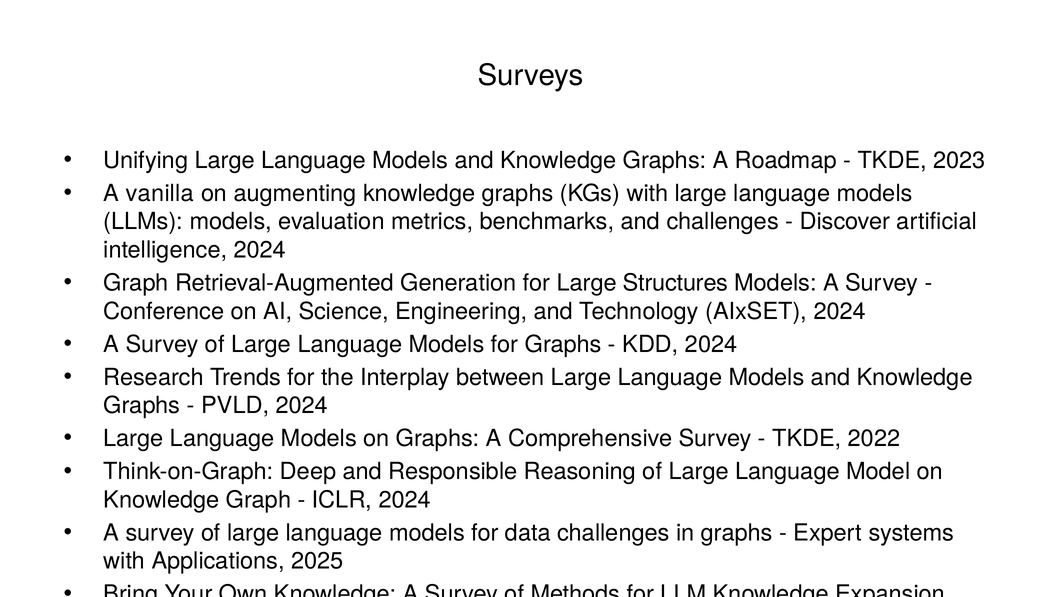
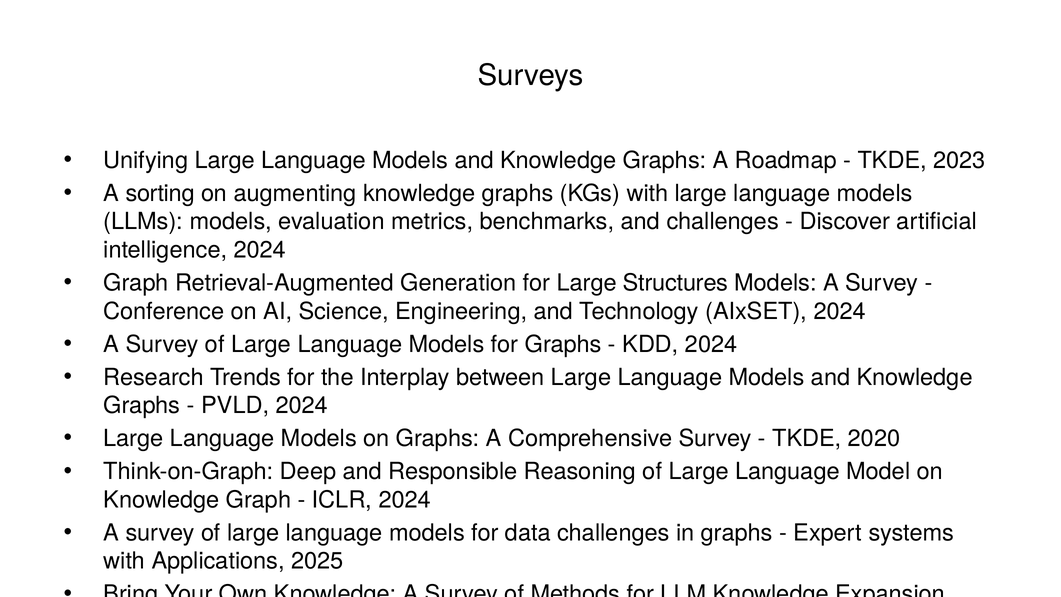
vanilla: vanilla -> sorting
2022: 2022 -> 2020
